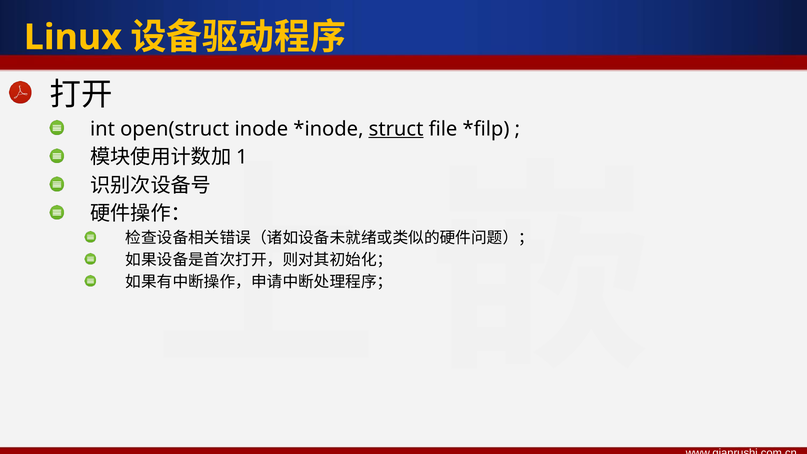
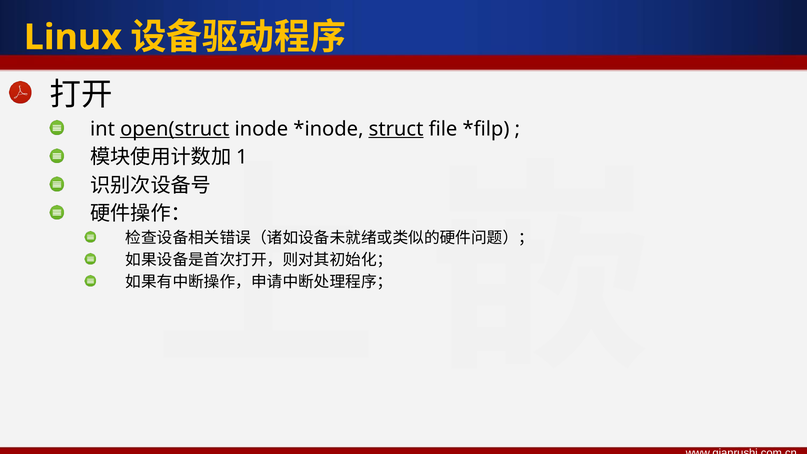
open(struct underline: none -> present
